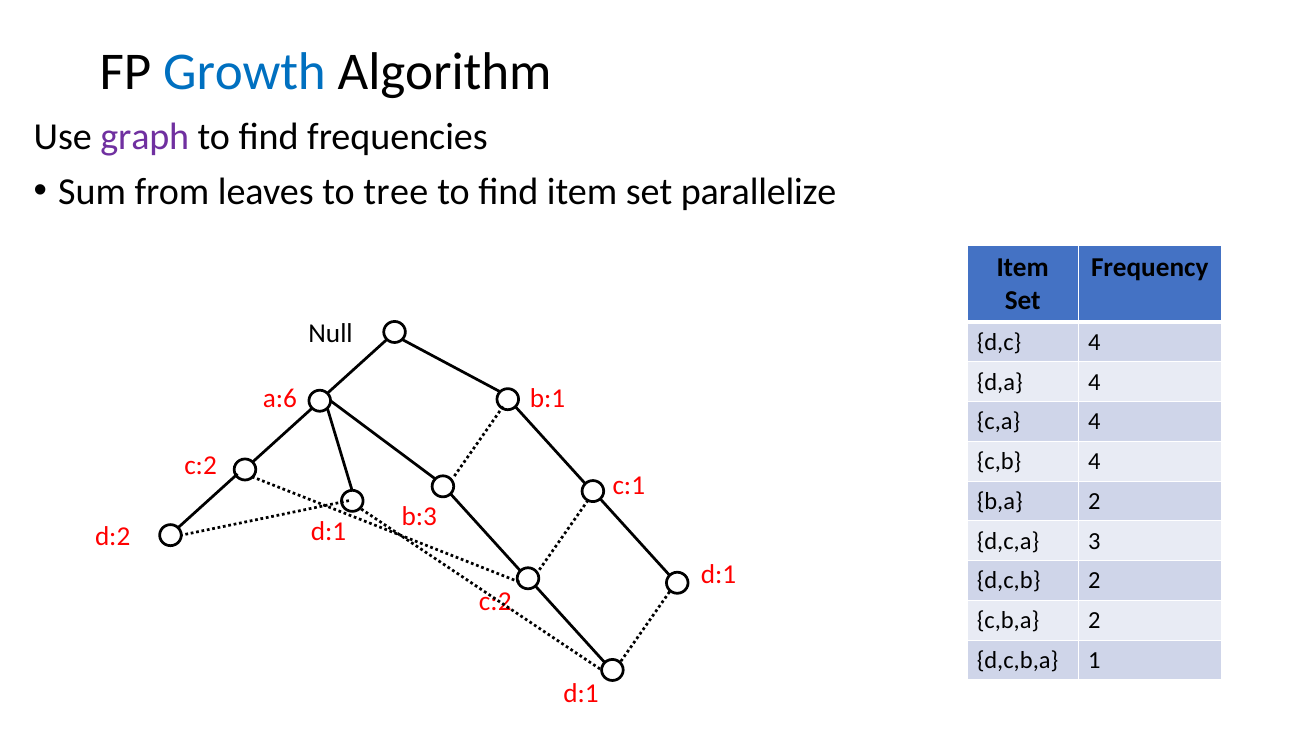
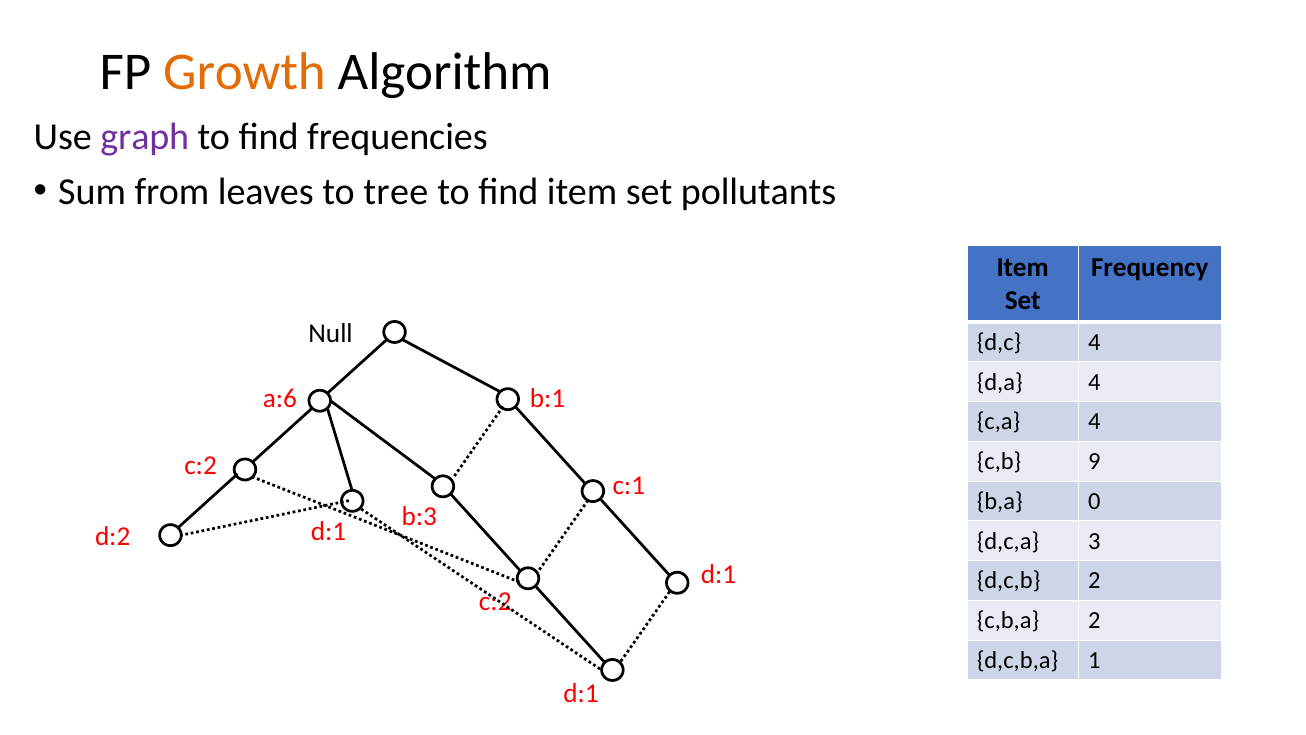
Growth colour: blue -> orange
parallelize: parallelize -> pollutants
c,b 4: 4 -> 9
b,a 2: 2 -> 0
